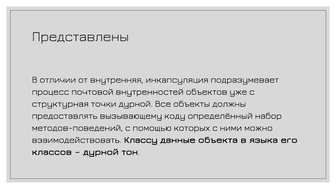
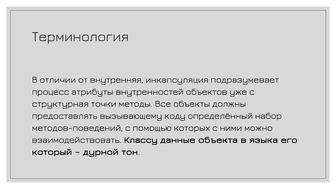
Представлены: Представлены -> Терминология
почтовой: почтовой -> атрибуты
точки дурной: дурной -> методы
классов: классов -> который
